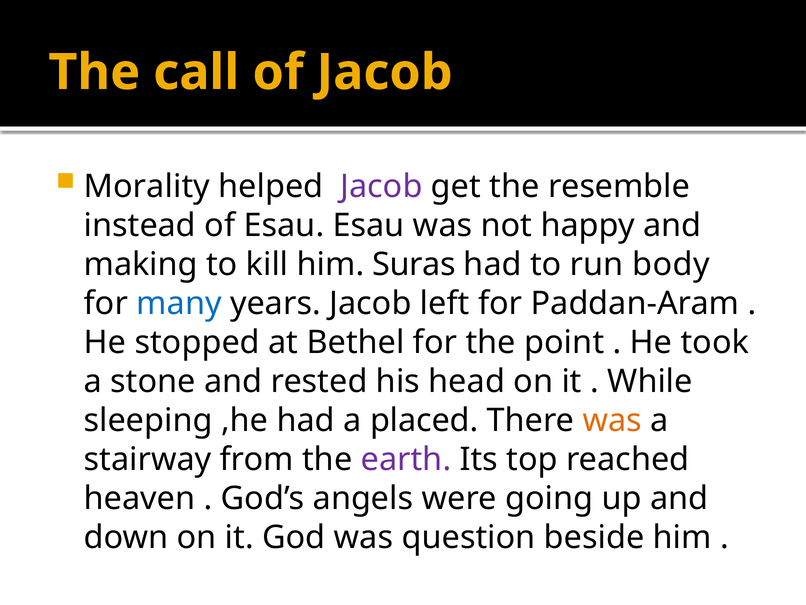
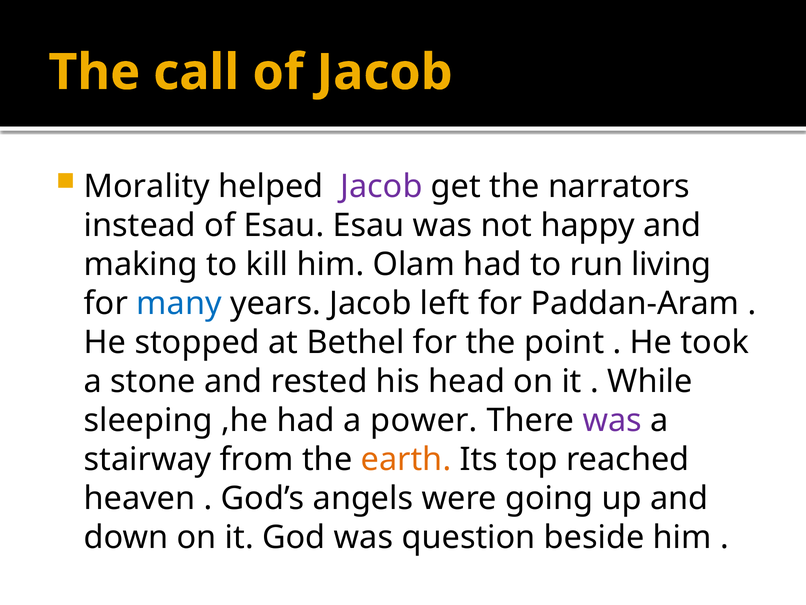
resemble: resemble -> narrators
Suras: Suras -> Olam
body: body -> living
placed: placed -> power
was at (612, 420) colour: orange -> purple
earth colour: purple -> orange
